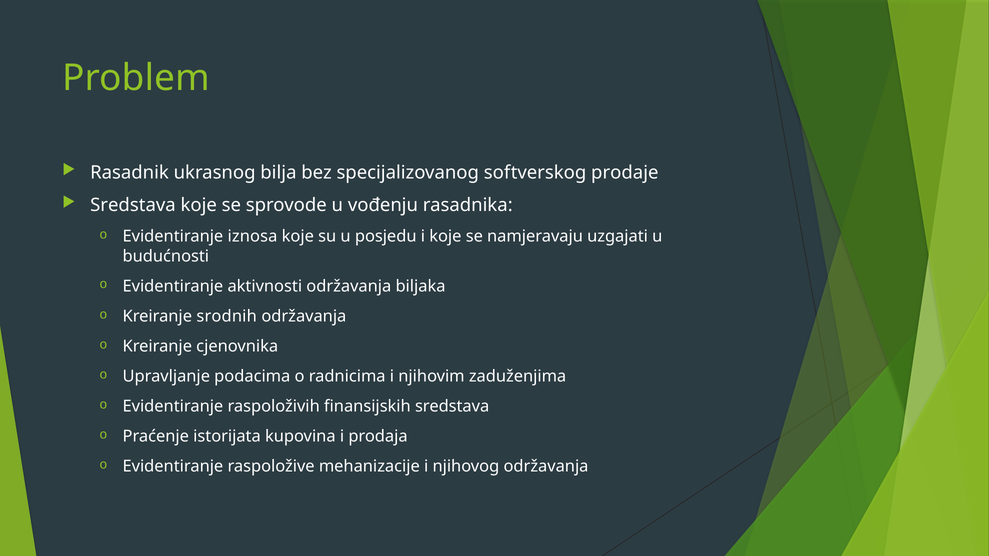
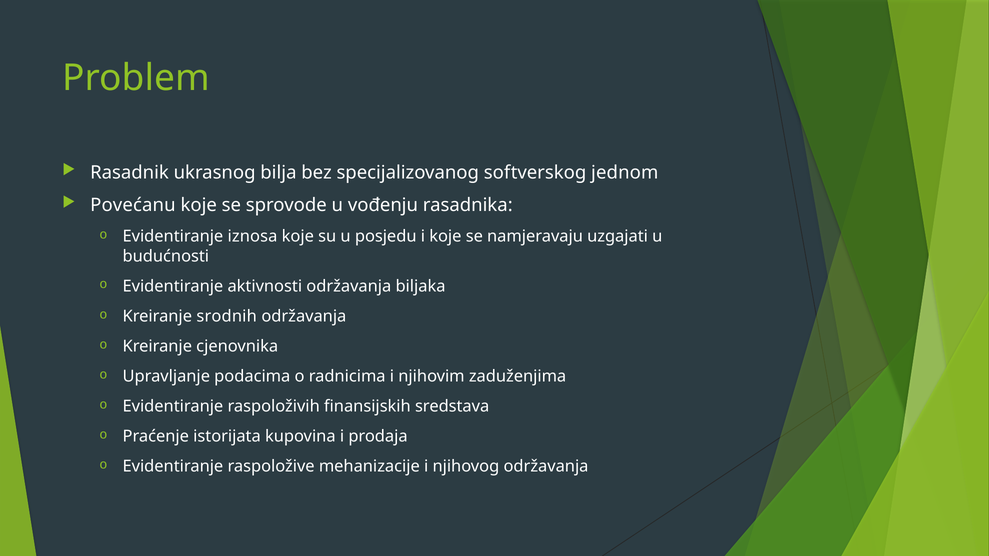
prodaje: prodaje -> jednom
Sredstava at (133, 205): Sredstava -> Povećanu
